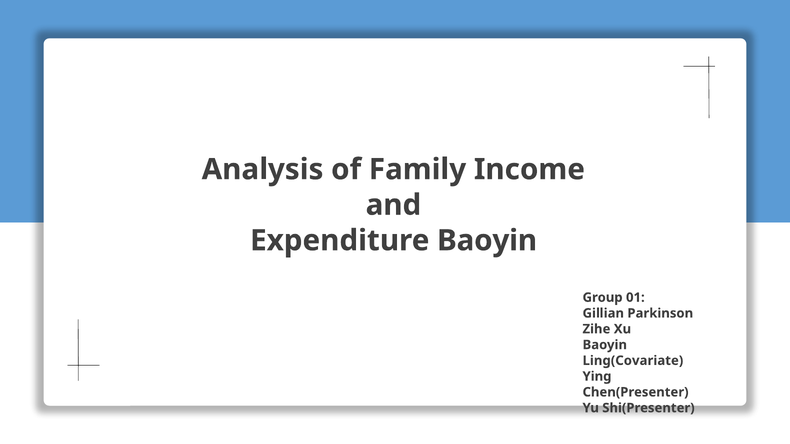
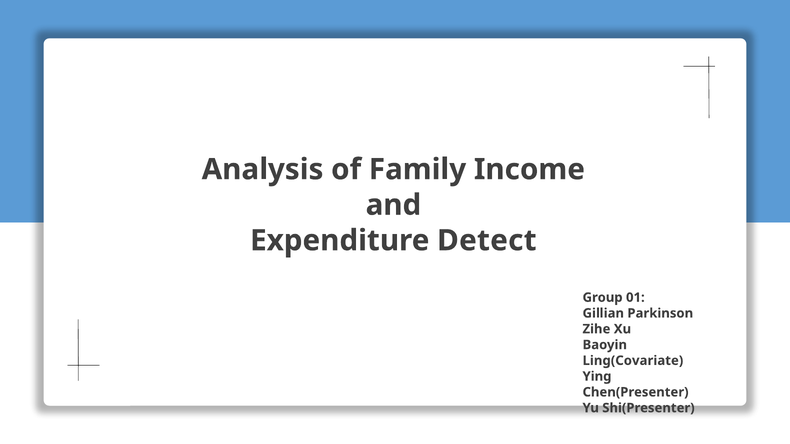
Expenditure Baoyin: Baoyin -> Detect
